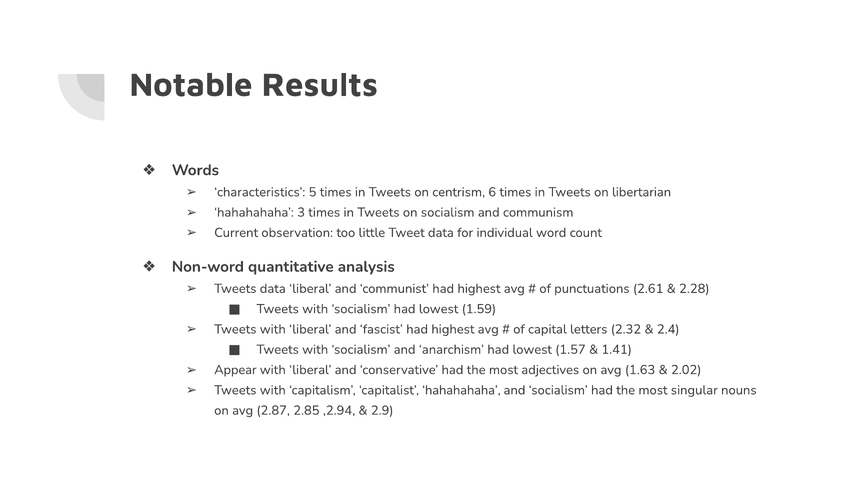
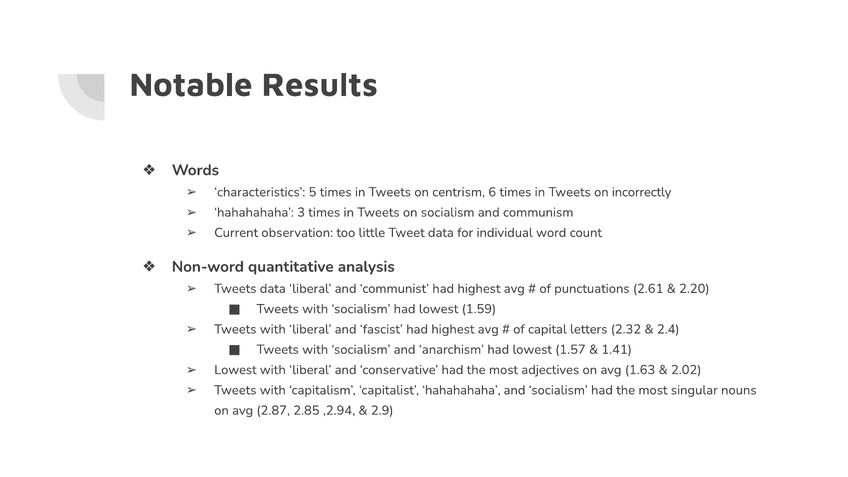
libertarian: libertarian -> incorrectly
2.28: 2.28 -> 2.20
Appear at (235, 370): Appear -> Lowest
